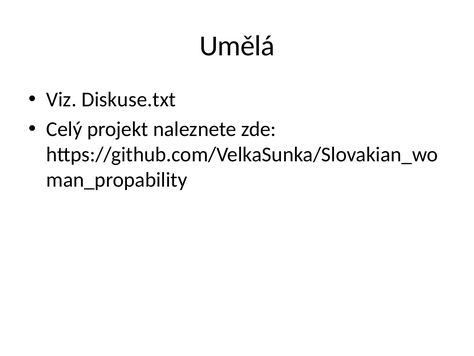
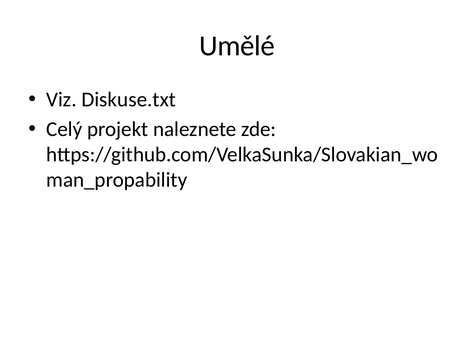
Umělá: Umělá -> Umělé
